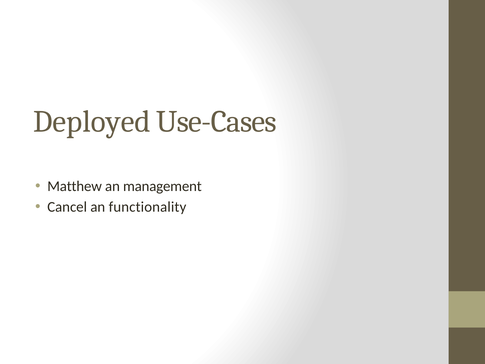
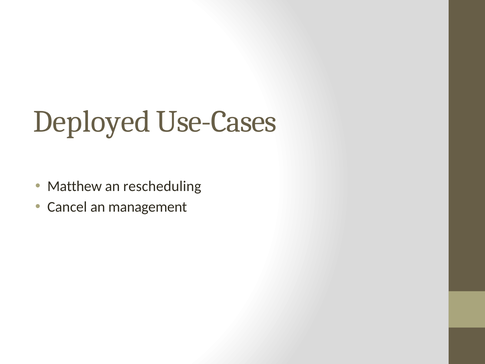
management: management -> rescheduling
functionality: functionality -> management
